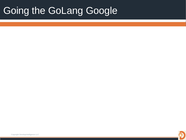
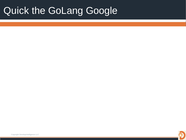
Going: Going -> Quick
